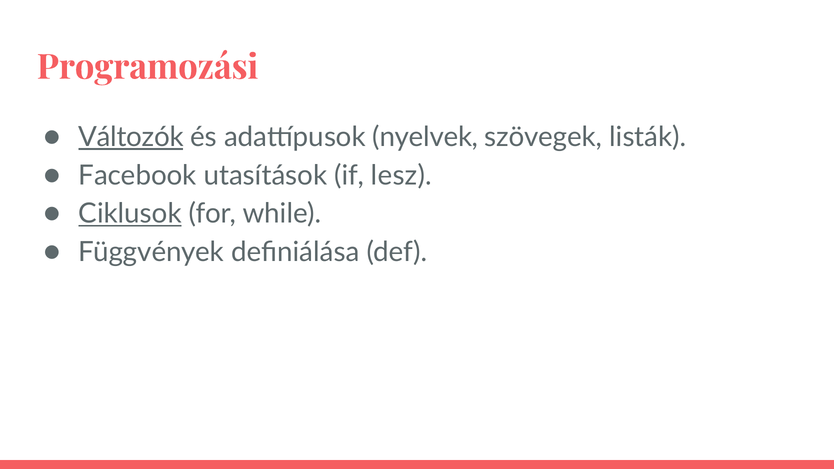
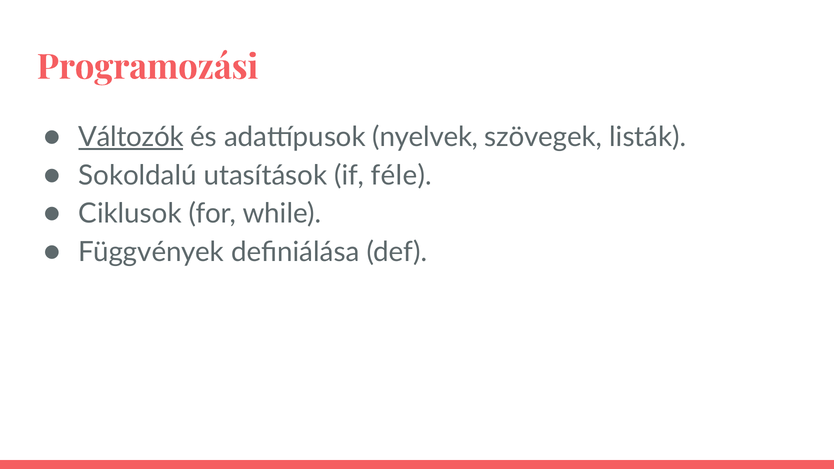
Facebook: Facebook -> Sokoldalú
lesz: lesz -> féle
Ciklusok underline: present -> none
